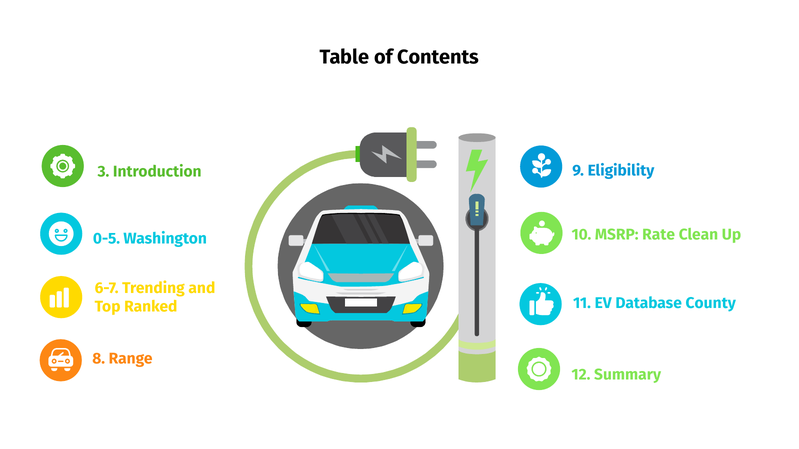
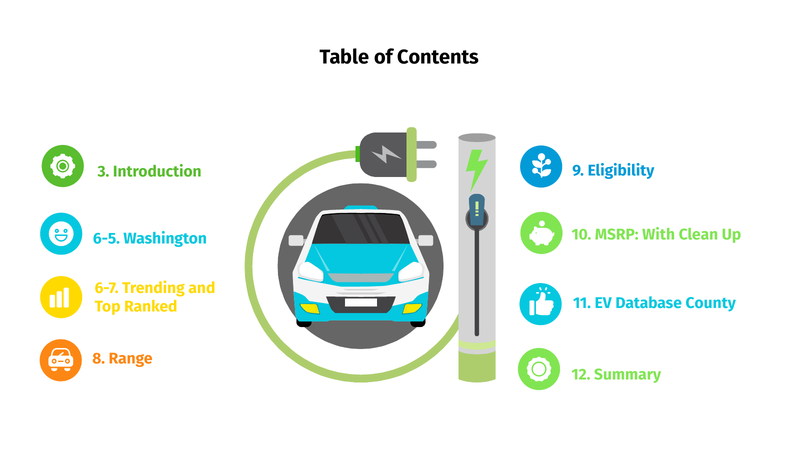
Rate: Rate -> With
0-5: 0-5 -> 6-5
